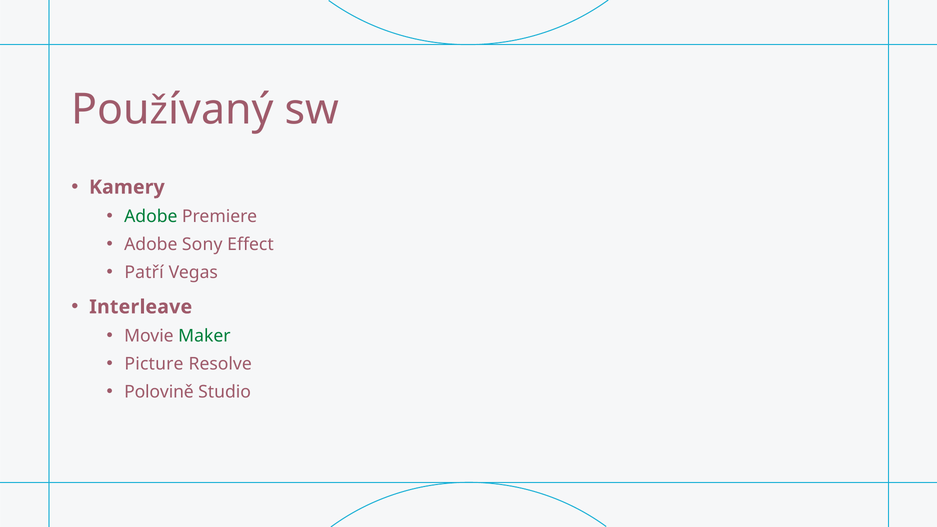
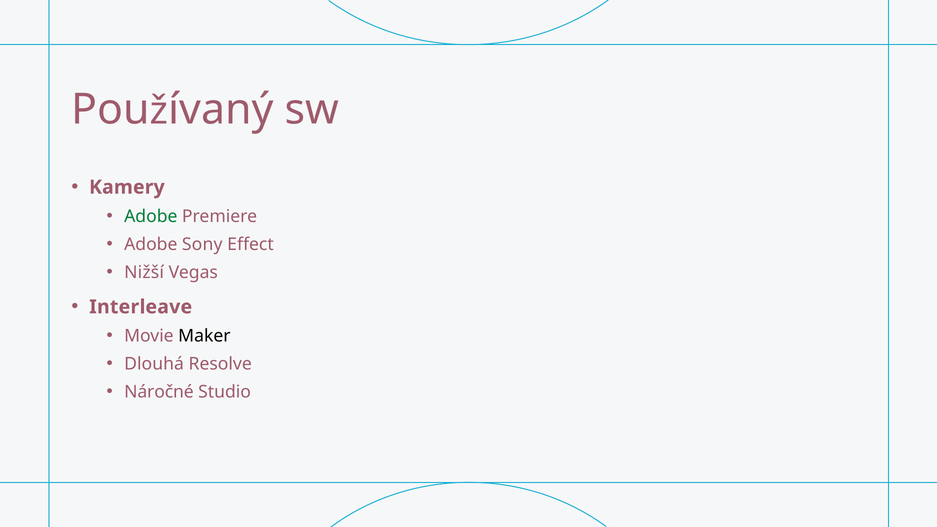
Patří: Patří -> Nižší
Maker colour: green -> black
Picture: Picture -> Dlouhá
Polovině: Polovině -> Náročné
